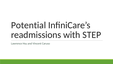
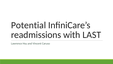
STEP: STEP -> LAST
